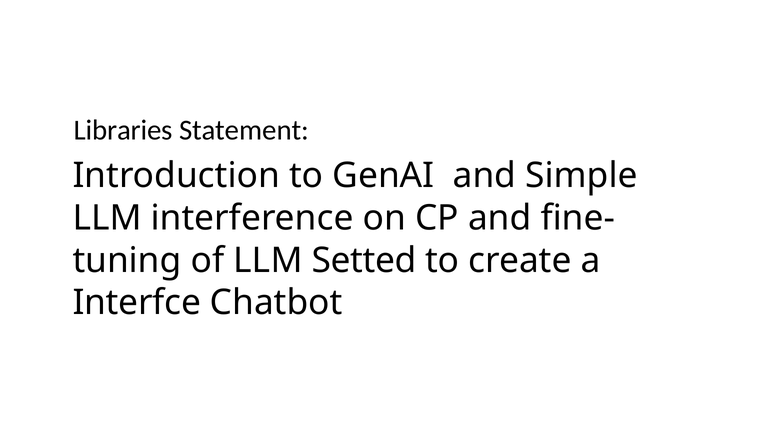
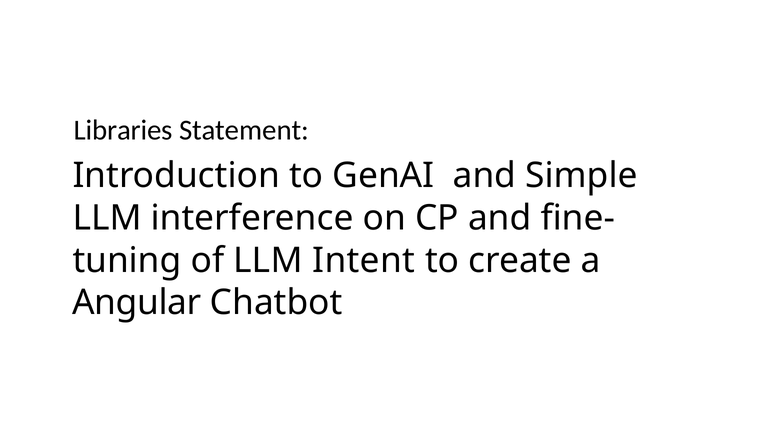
Setted: Setted -> Intent
Interfce: Interfce -> Angular
